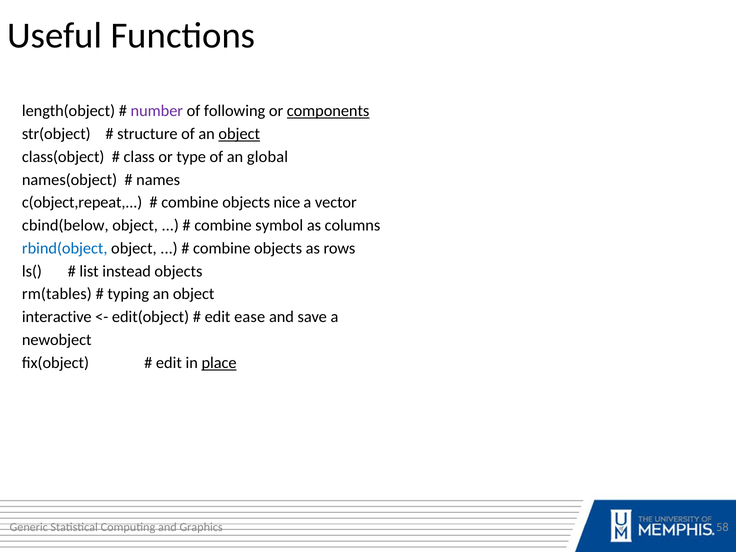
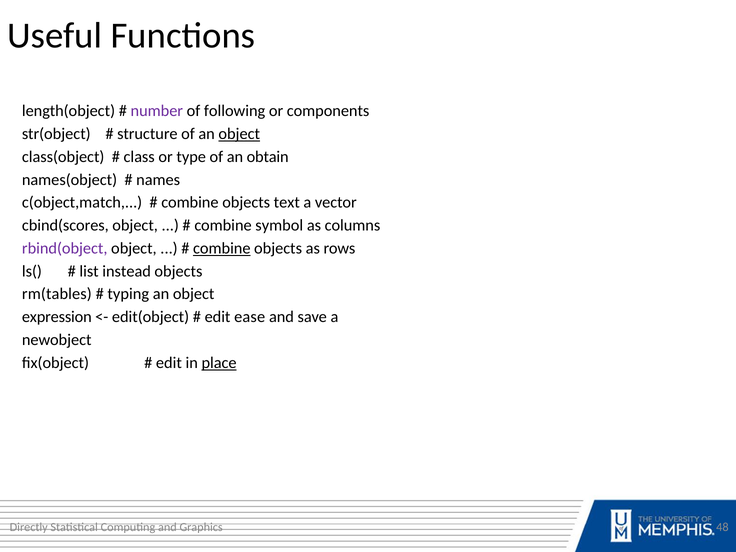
components underline: present -> none
global: global -> obtain
c(object,repeat: c(object,repeat -> c(object,match
nice: nice -> text
cbind(below: cbind(below -> cbind(scores
rbind(object colour: blue -> purple
combine at (222, 248) underline: none -> present
interactive: interactive -> expression
Generic: Generic -> Directly
58: 58 -> 48
